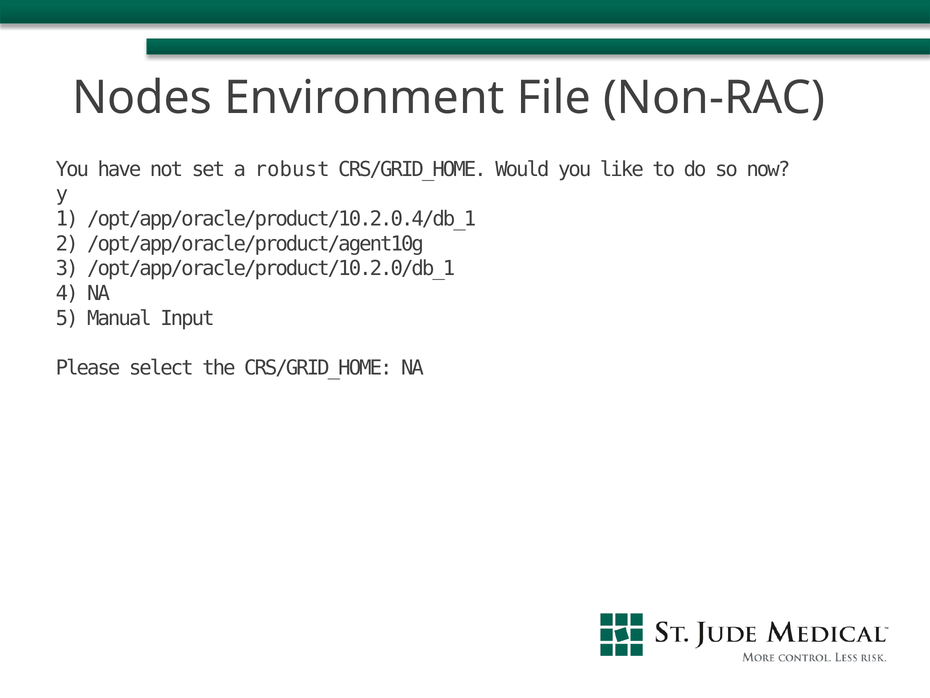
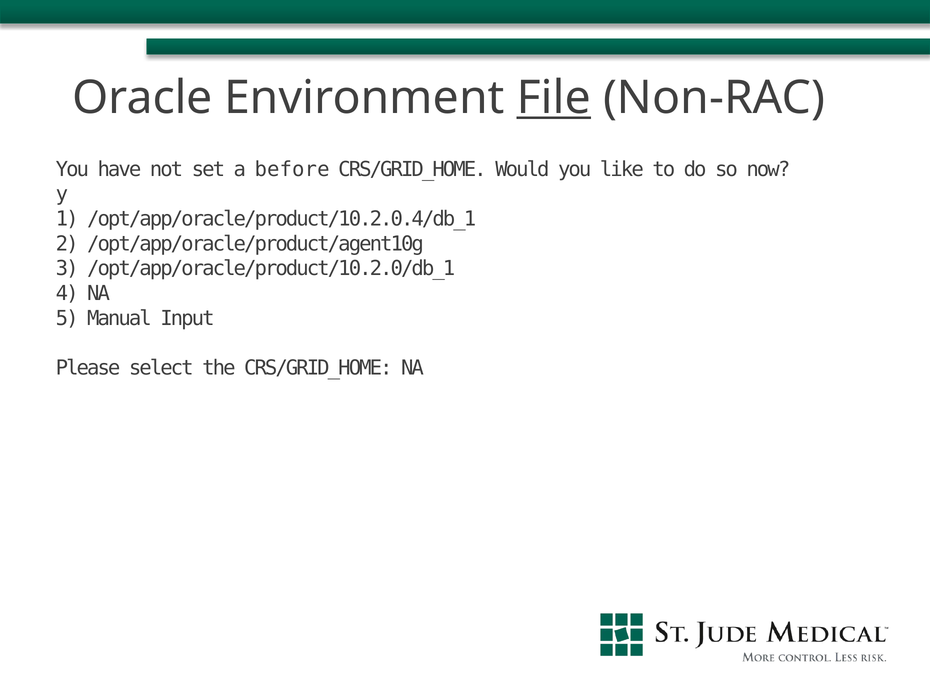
Nodes: Nodes -> Oracle
File underline: none -> present
robust: robust -> before
